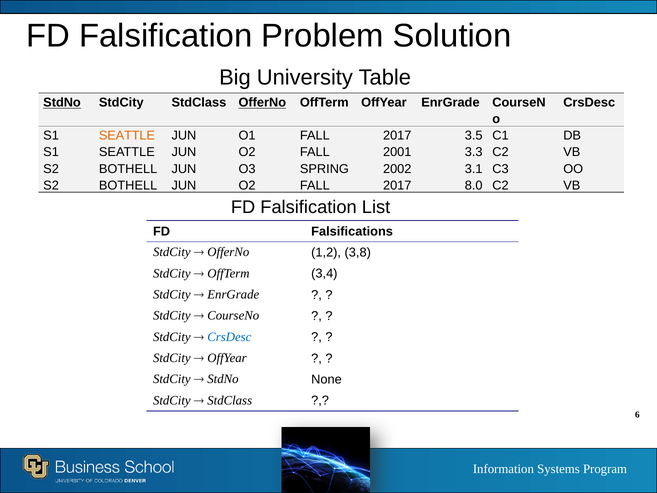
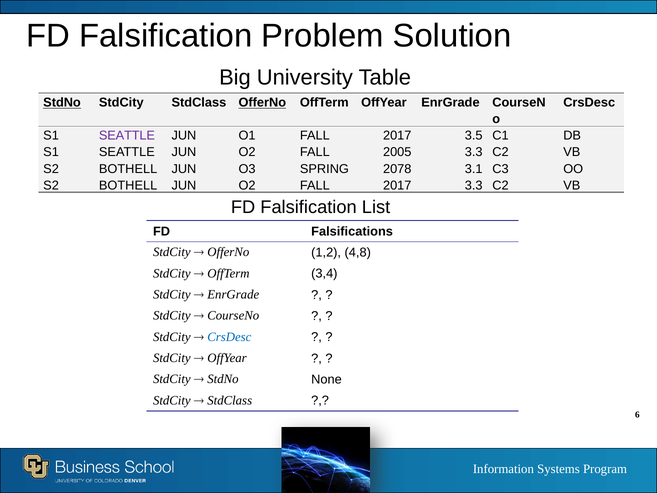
SEATTLE at (127, 136) colour: orange -> purple
2001: 2001 -> 2005
2002: 2002 -> 2078
2017 8.0: 8.0 -> 3.3
3,8: 3,8 -> 4,8
